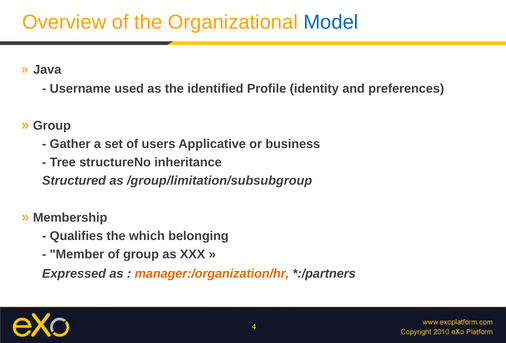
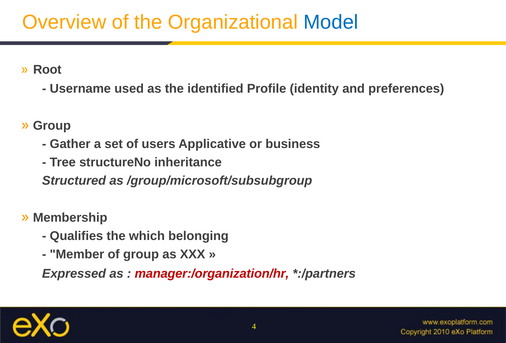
Java: Java -> Root
/group/limitation/subsubgroup: /group/limitation/subsubgroup -> /group/microsoft/subsubgroup
manager:/organization/hr colour: orange -> red
